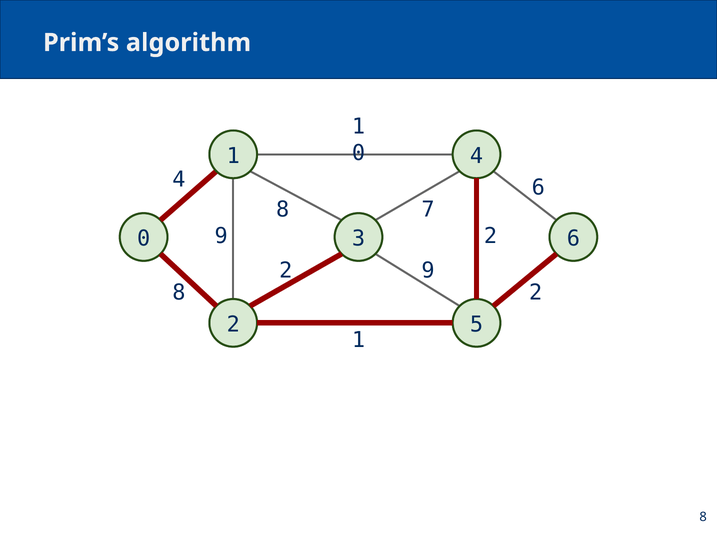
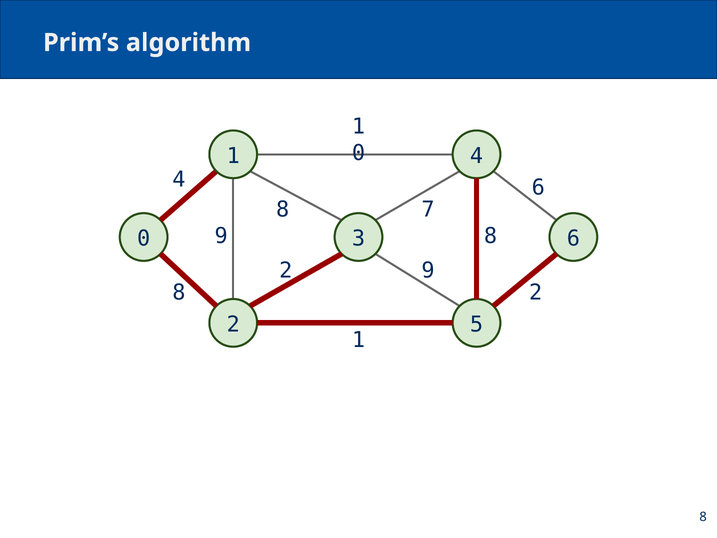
9 2: 2 -> 8
